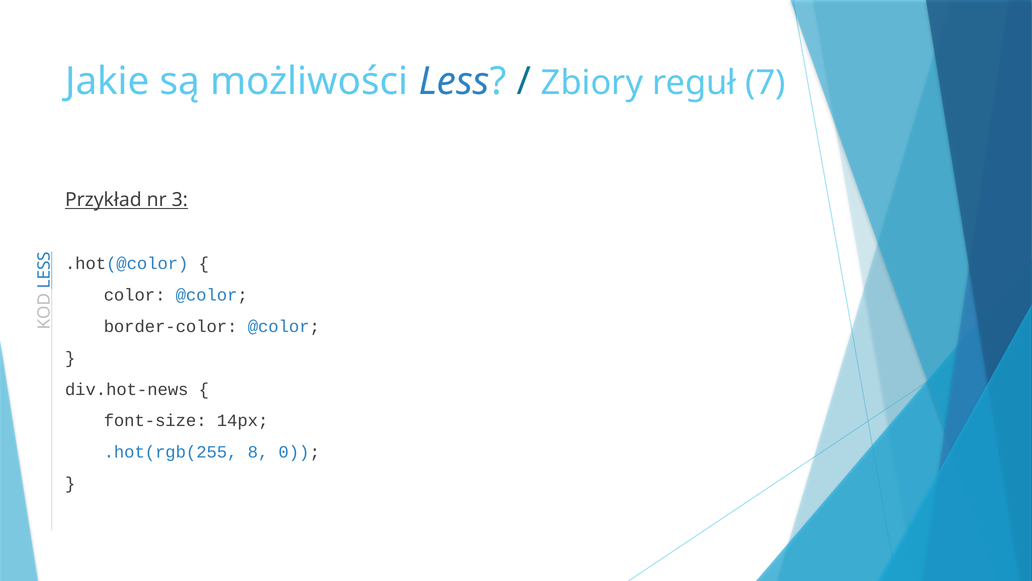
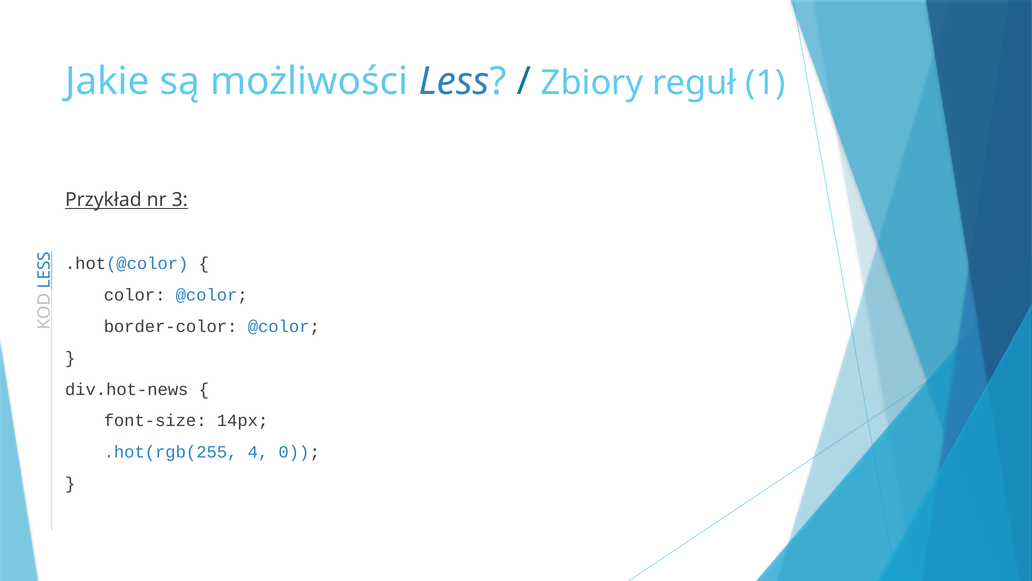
7: 7 -> 1
8: 8 -> 4
